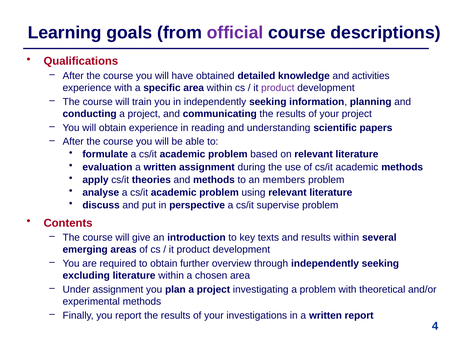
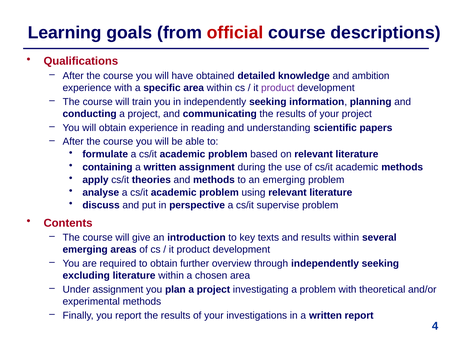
official colour: purple -> red
activities: activities -> ambition
evaluation: evaluation -> containing
an members: members -> emerging
